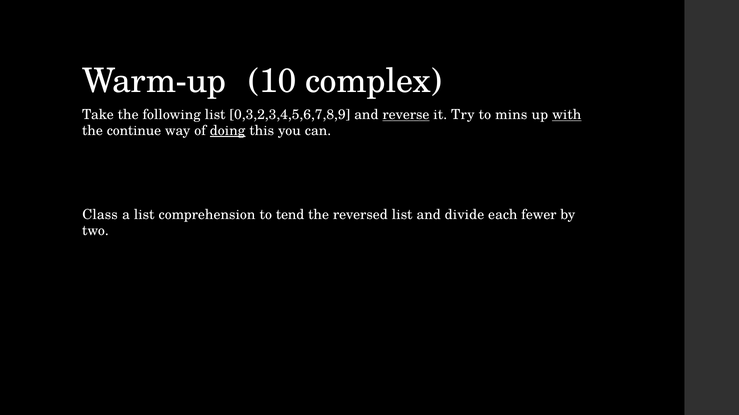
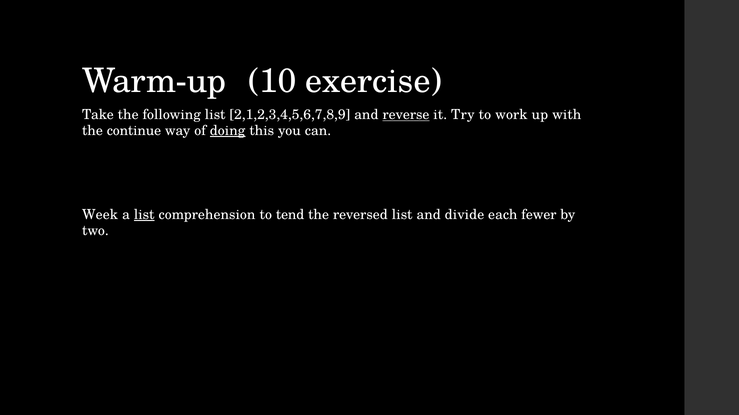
complex: complex -> exercise
0,3,2,3,4,5,6,7,8,9: 0,3,2,3,4,5,6,7,8,9 -> 2,1,2,3,4,5,6,7,8,9
mins: mins -> work
with underline: present -> none
Class: Class -> Week
list at (144, 215) underline: none -> present
